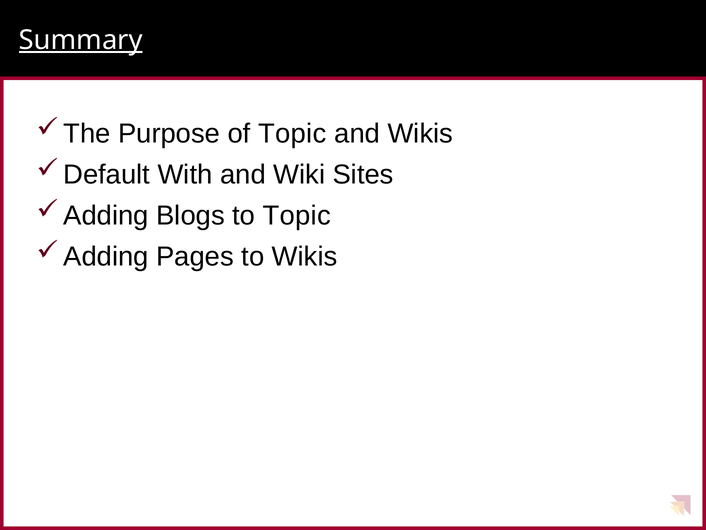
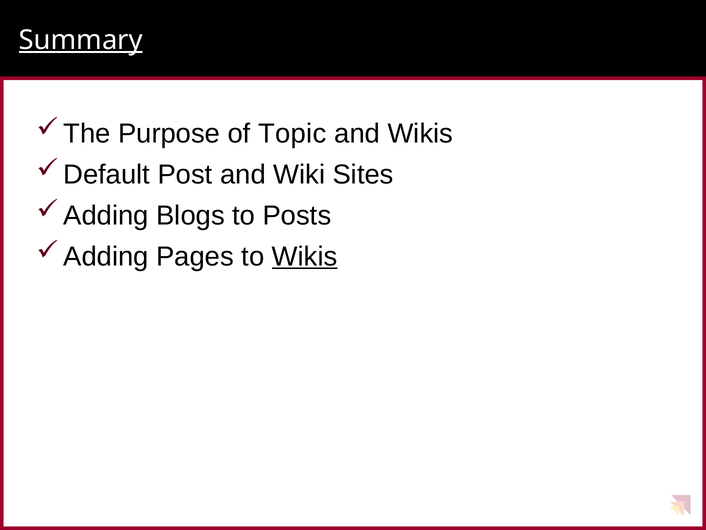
With: With -> Post
to Topic: Topic -> Posts
Wikis at (305, 256) underline: none -> present
